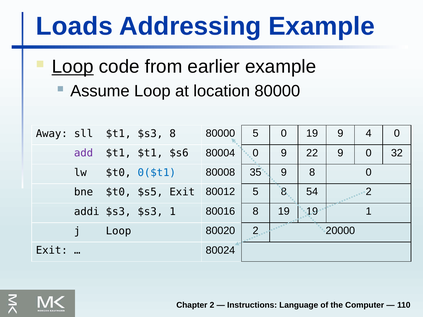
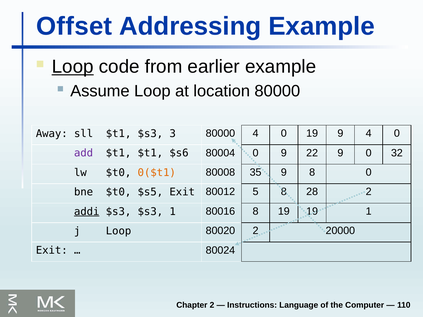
Loads: Loads -> Offset
$s3 8: 8 -> 3
80000 5: 5 -> 4
0($t1 colour: blue -> orange
54: 54 -> 28
addi underline: none -> present
